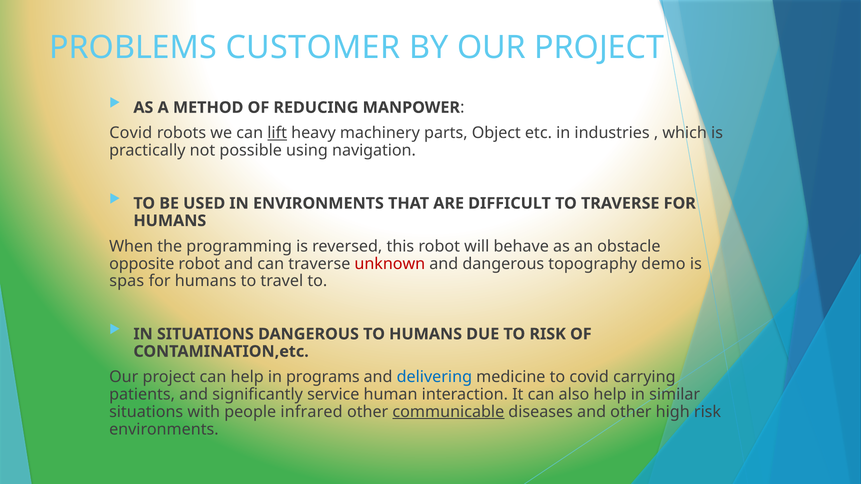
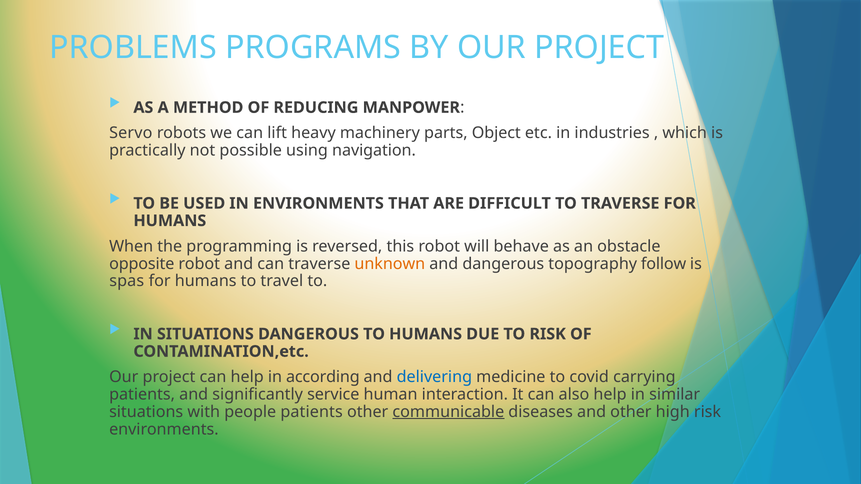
CUSTOMER: CUSTOMER -> PROGRAMS
Covid at (131, 133): Covid -> Servo
lift underline: present -> none
unknown colour: red -> orange
demo: demo -> follow
programs: programs -> according
people infrared: infrared -> patients
